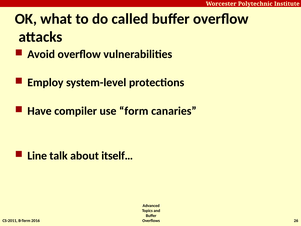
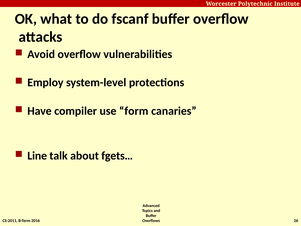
called: called -> fscanf
itself…: itself… -> fgets…
